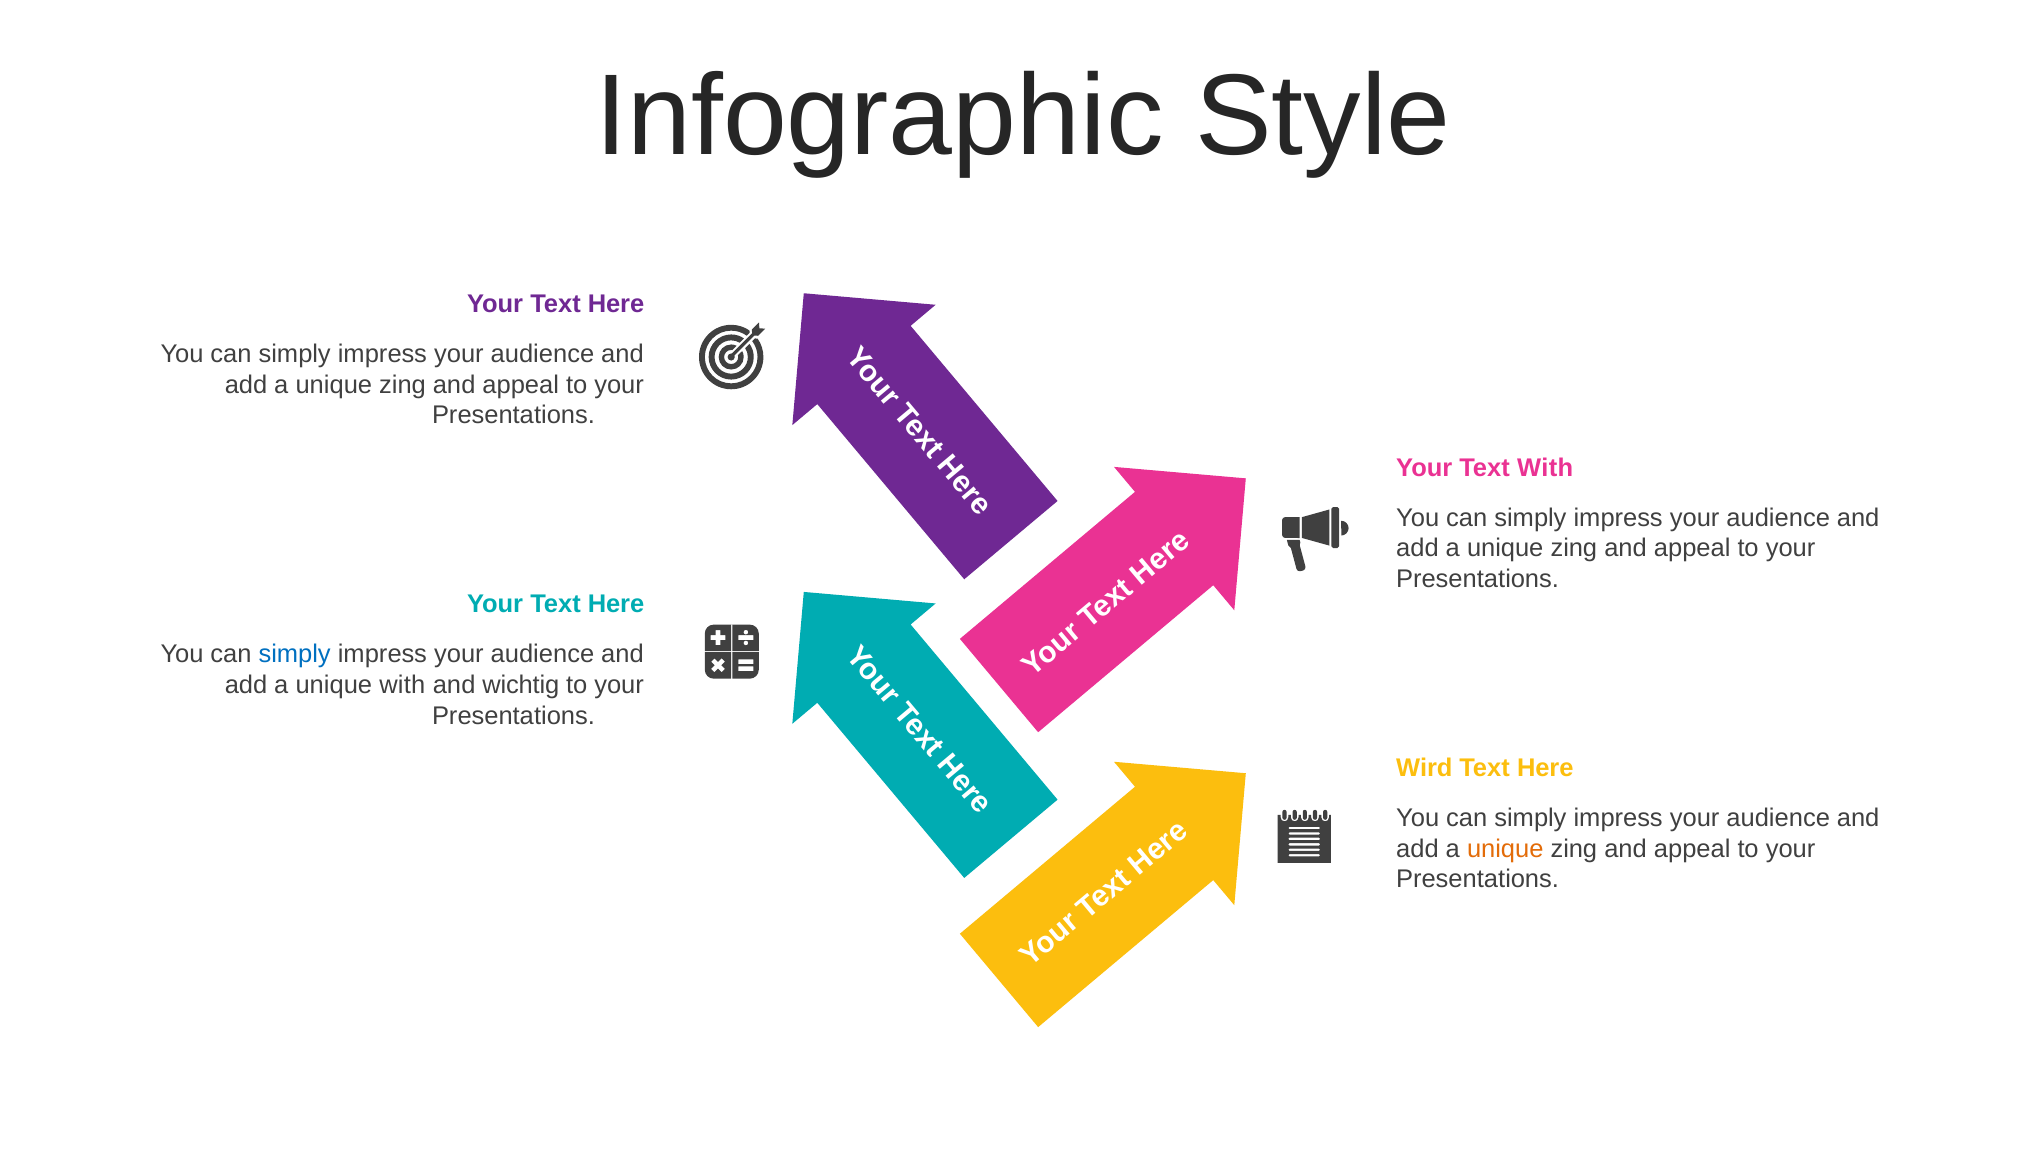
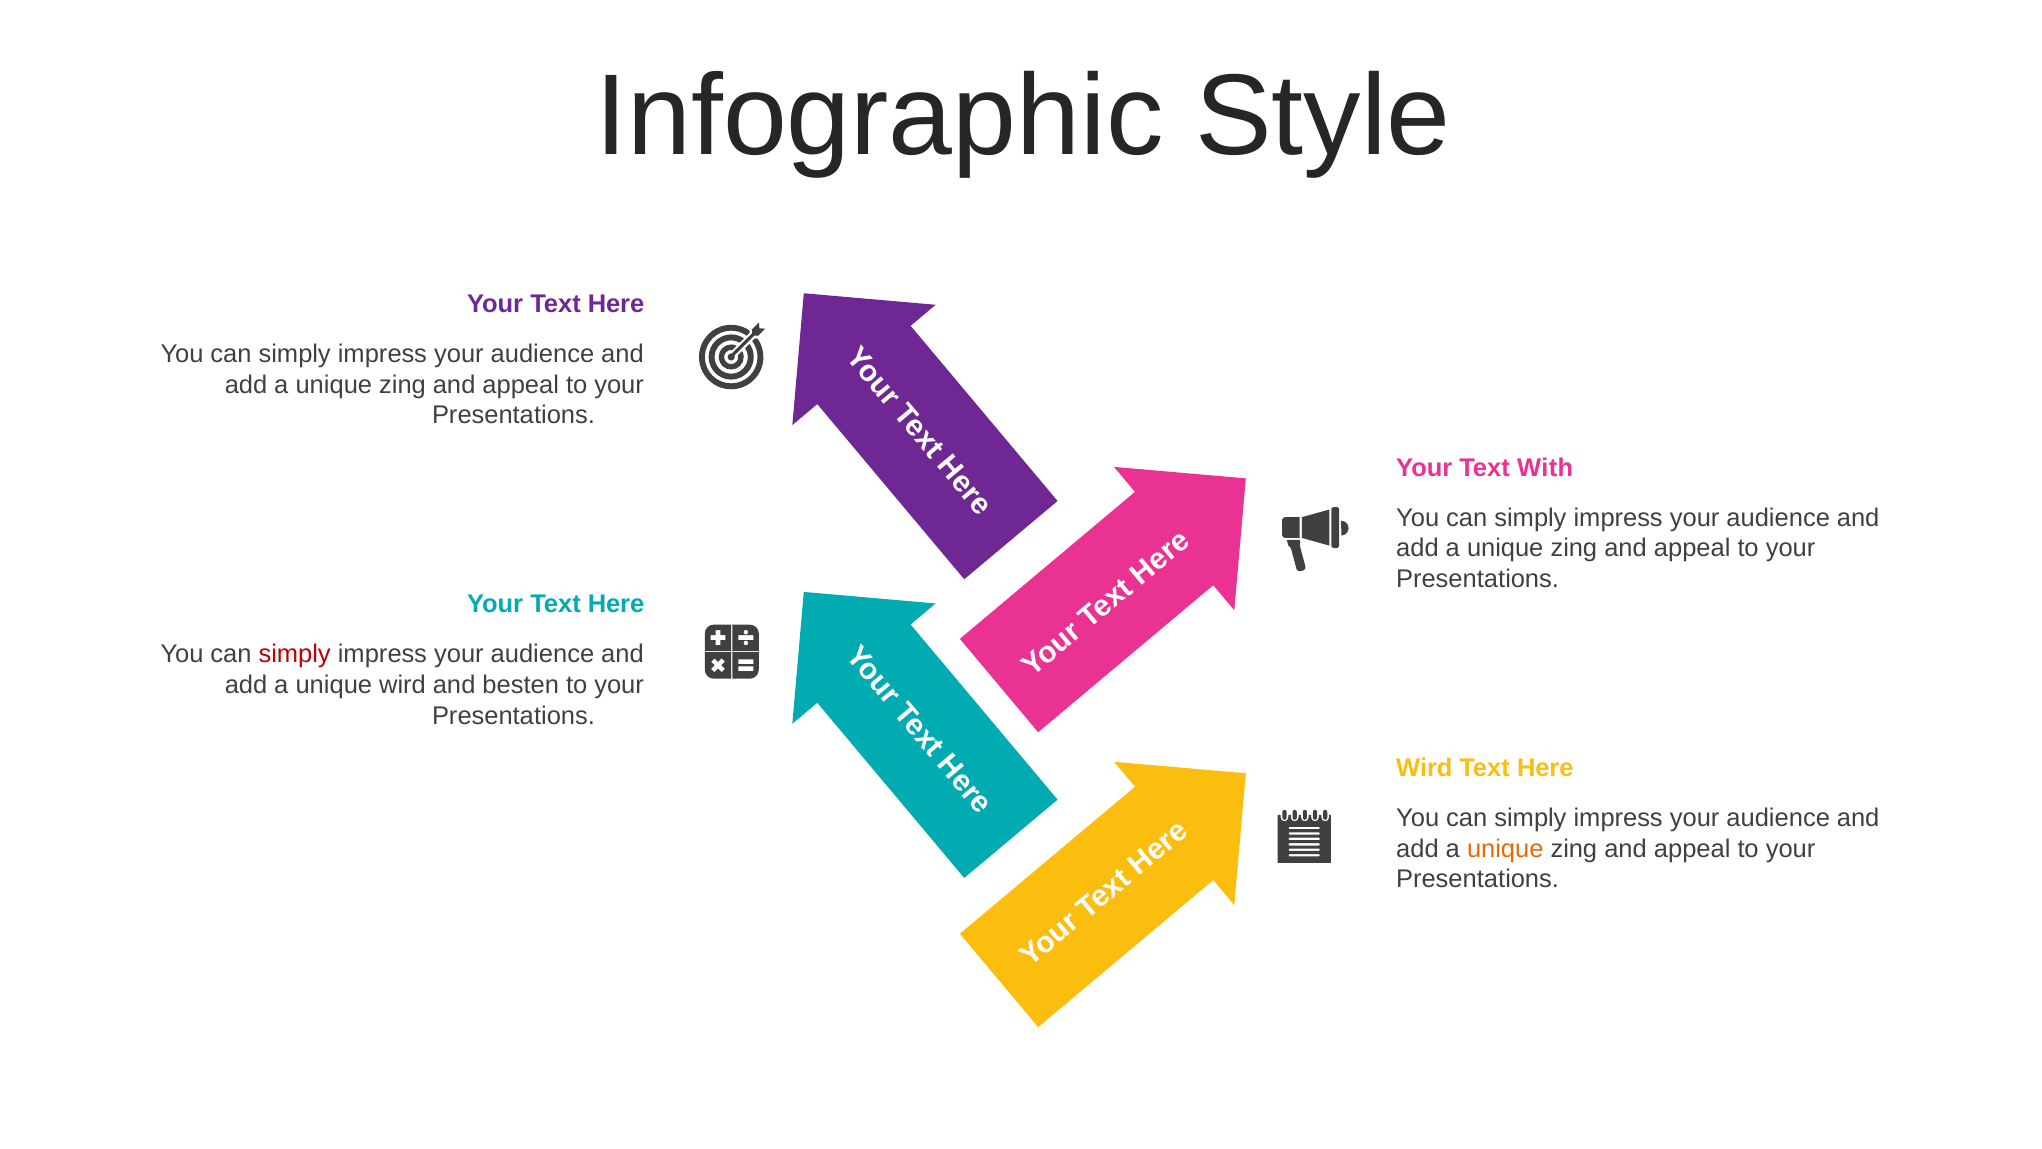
simply at (295, 654) colour: blue -> red
unique with: with -> wird
wichtig: wichtig -> besten
